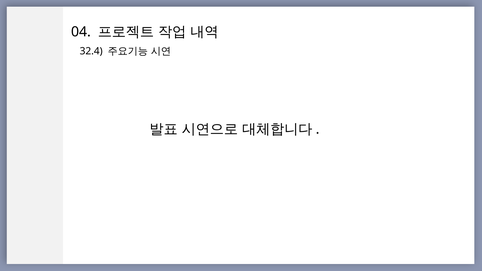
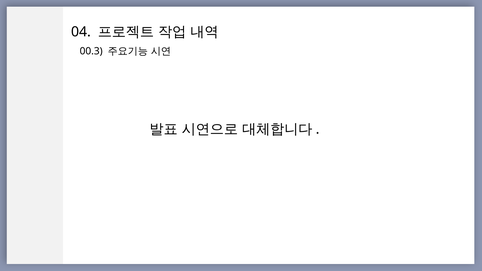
32.4: 32.4 -> 00.3
